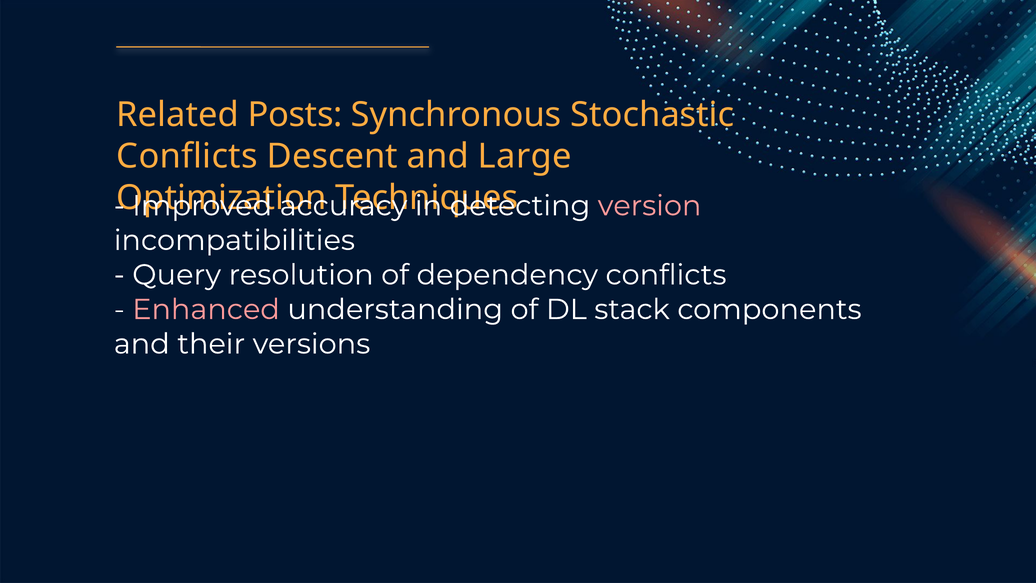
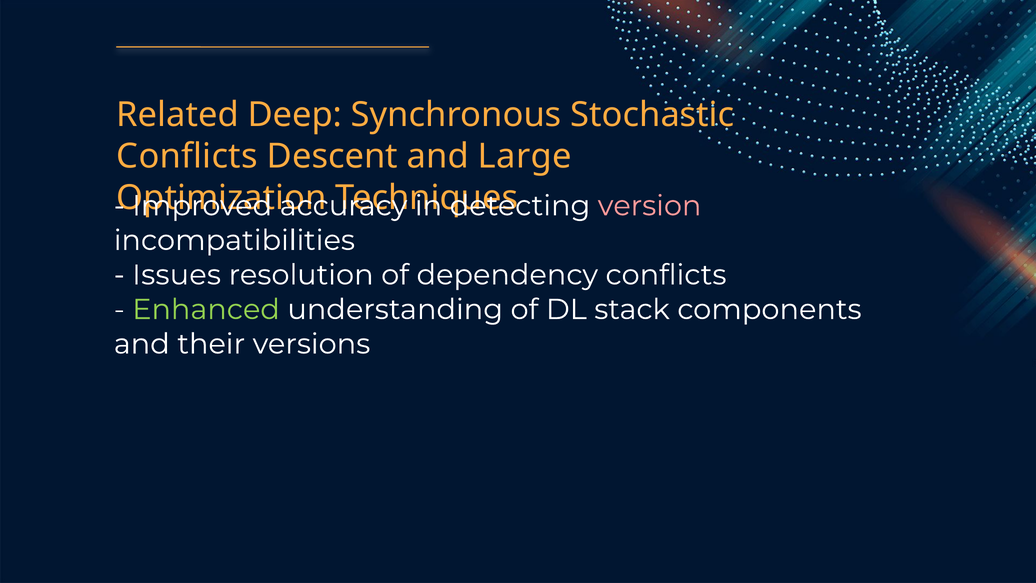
Posts: Posts -> Deep
Query: Query -> Issues
Enhanced colour: pink -> light green
